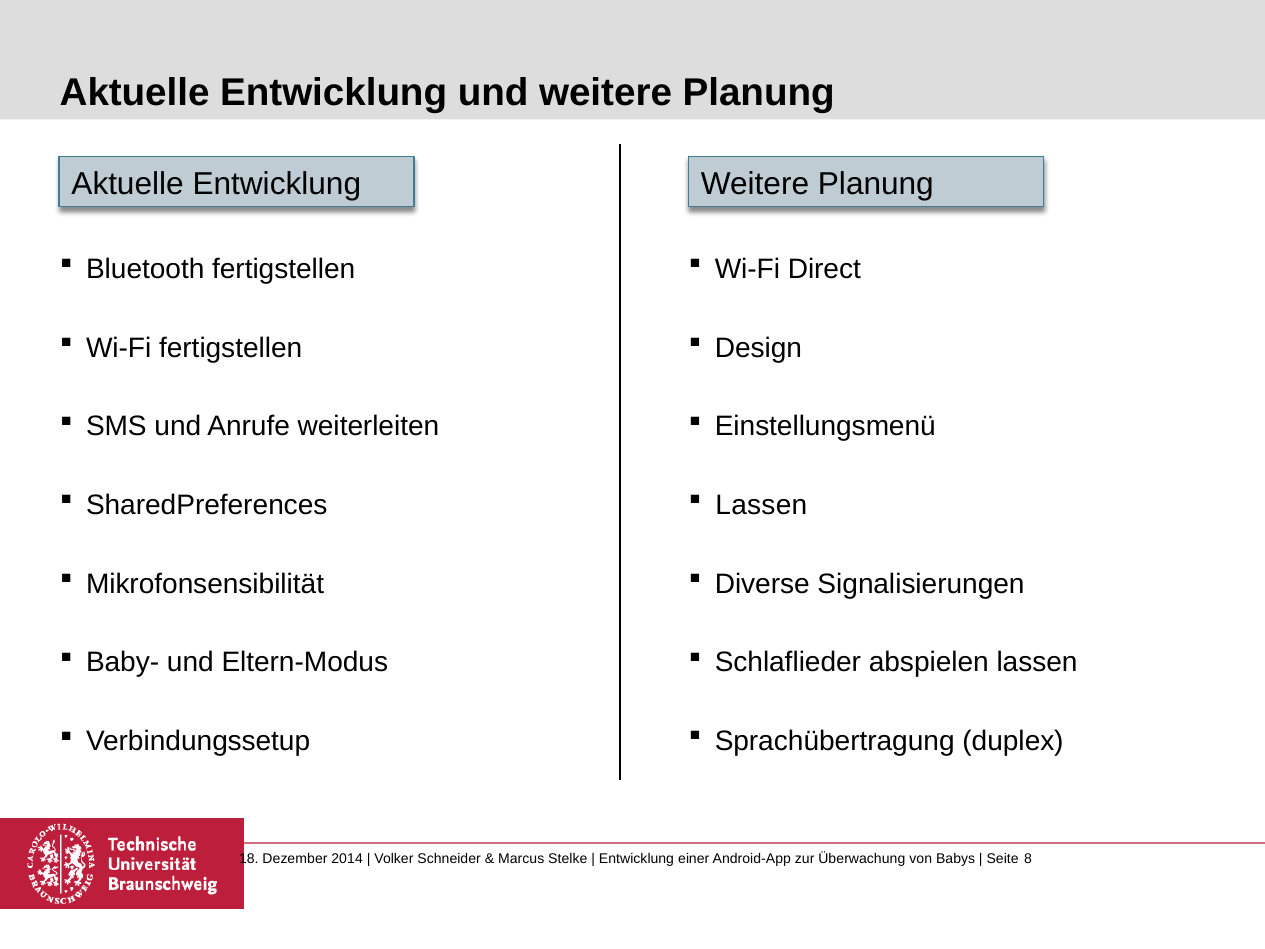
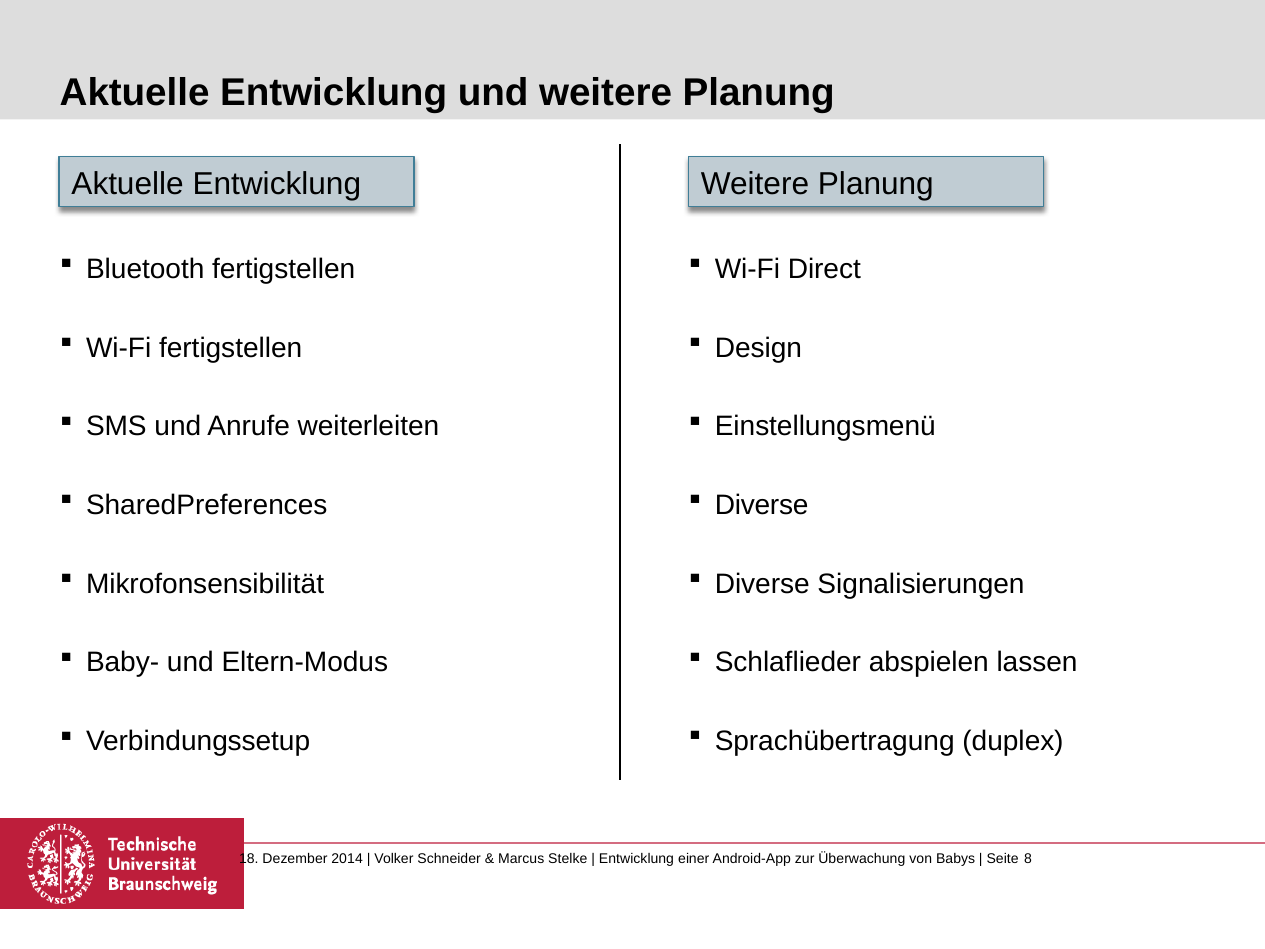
Lassen at (761, 505): Lassen -> Diverse
